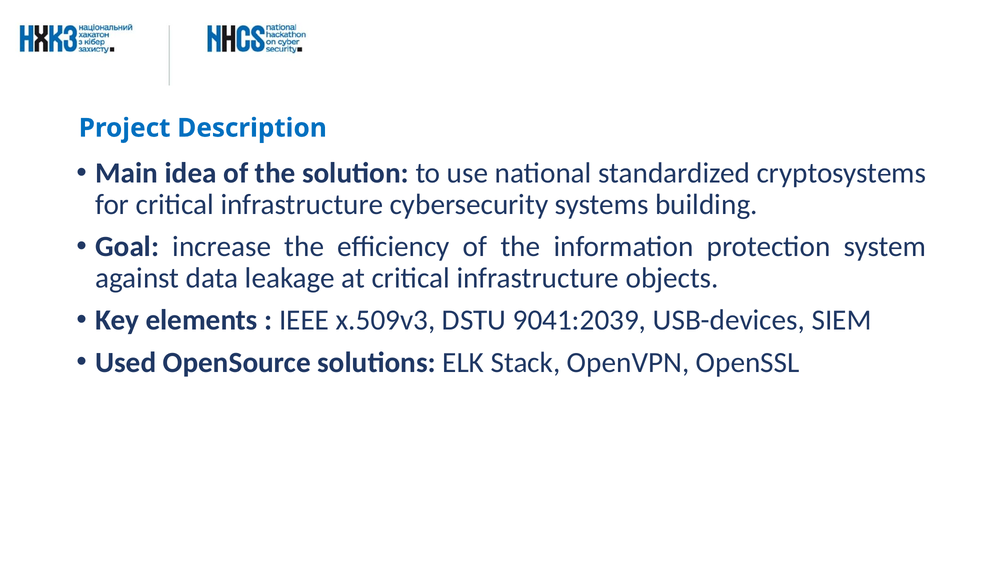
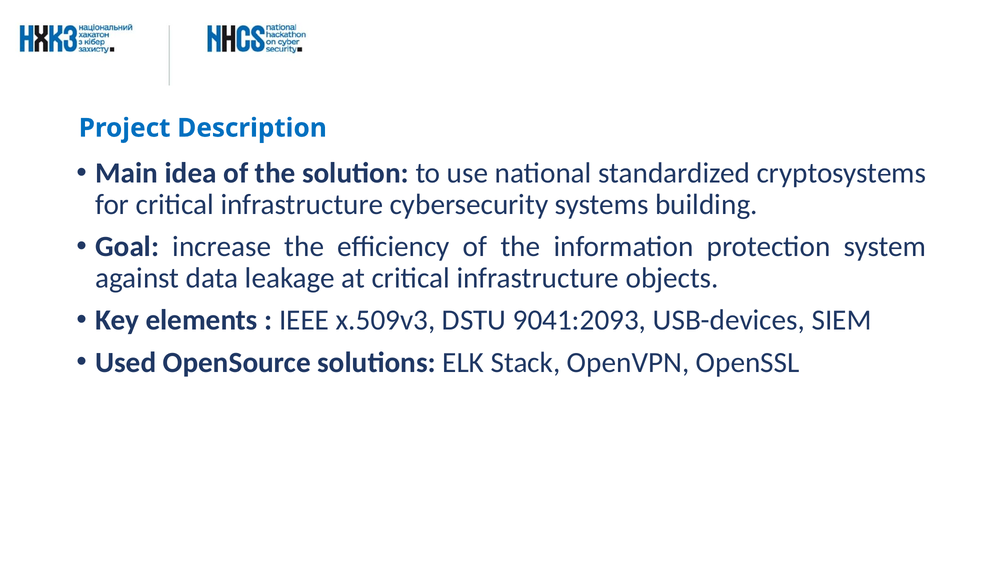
9041:2039: 9041:2039 -> 9041:2093
